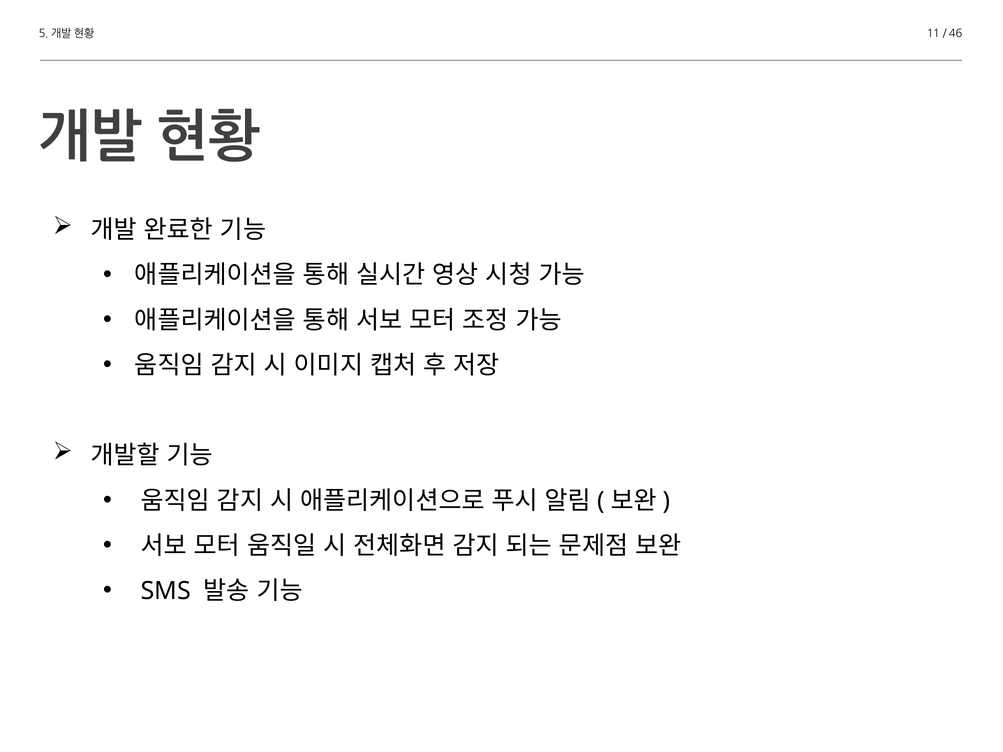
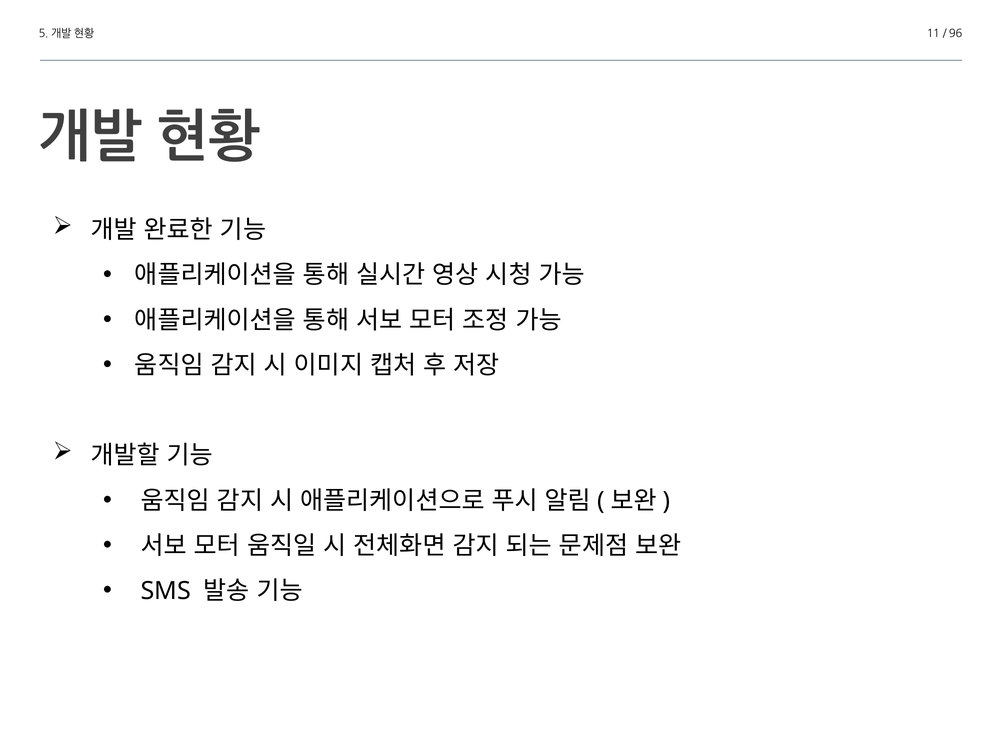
46: 46 -> 96
